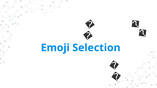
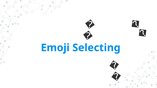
Selection: Selection -> Selecting
